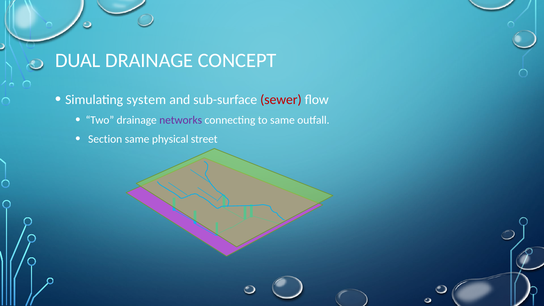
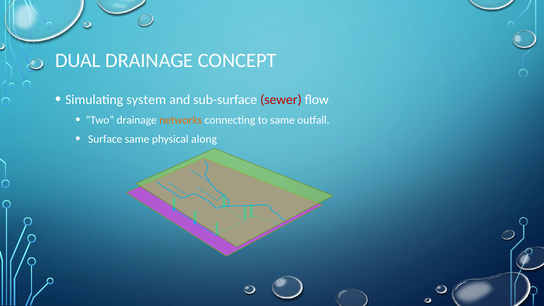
networks colour: purple -> orange
Section: Section -> Surface
street: street -> along
